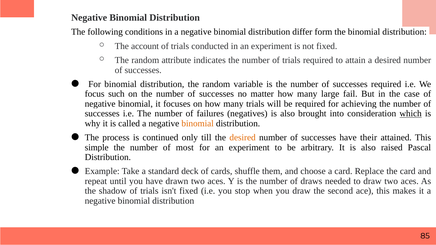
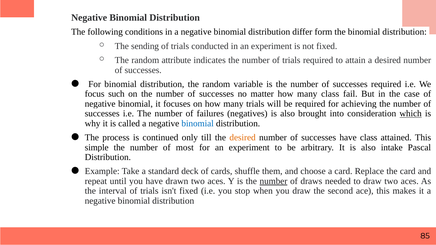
account: account -> sending
many large: large -> class
binomial at (198, 124) colour: orange -> blue
have their: their -> class
raised: raised -> intake
number at (274, 181) underline: none -> present
shadow: shadow -> interval
